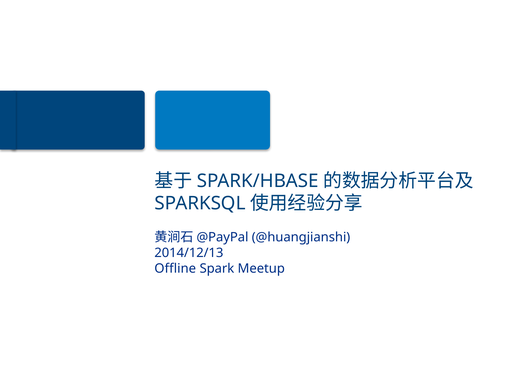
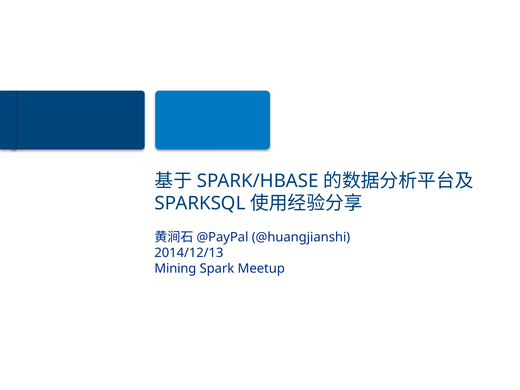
Offline: Offline -> Mining
